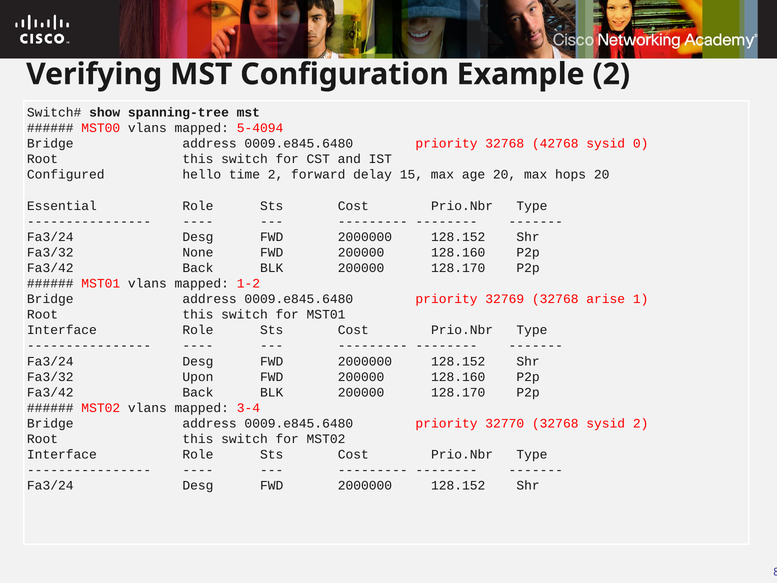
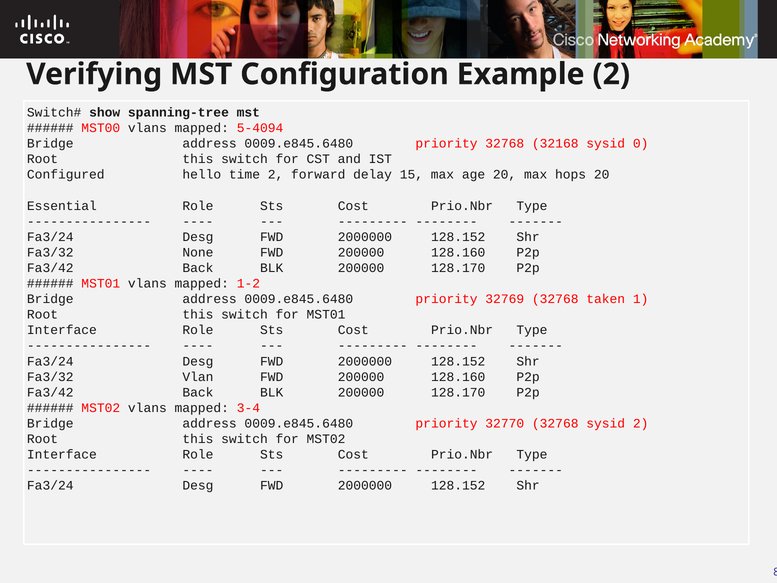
42768: 42768 -> 32168
arise: arise -> taken
Upon: Upon -> Vlan
